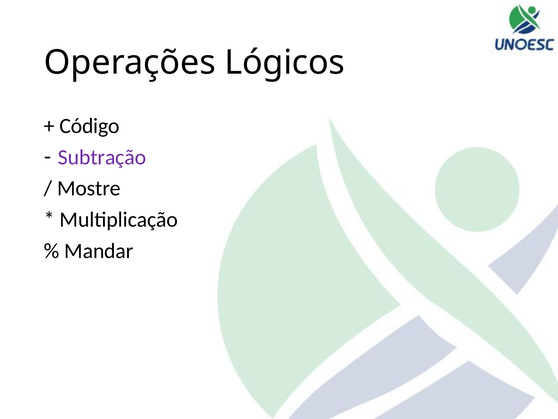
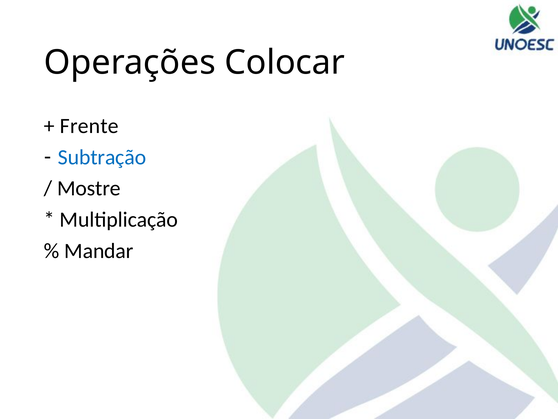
Lógicos: Lógicos -> Colocar
Código: Código -> Frente
Subtração colour: purple -> blue
